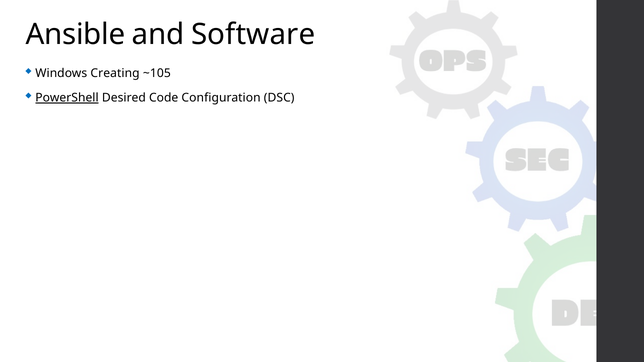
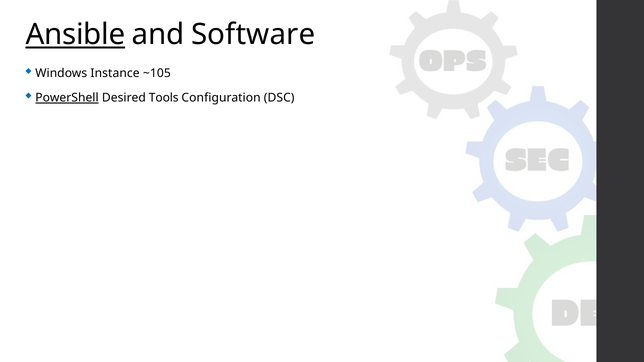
Ansible underline: none -> present
Creating: Creating -> Instance
Code: Code -> Tools
